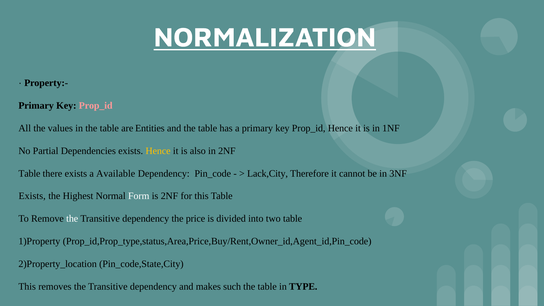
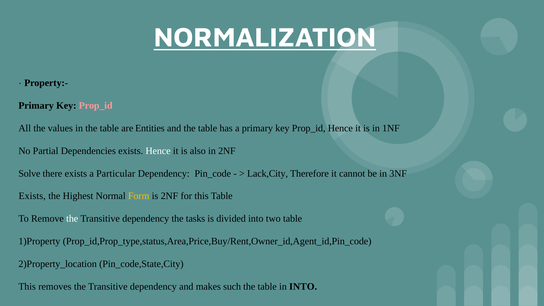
Hence at (158, 151) colour: yellow -> white
Table at (29, 173): Table -> Solve
Available: Available -> Particular
Form colour: white -> yellow
price: price -> tasks
in TYPE: TYPE -> INTO
